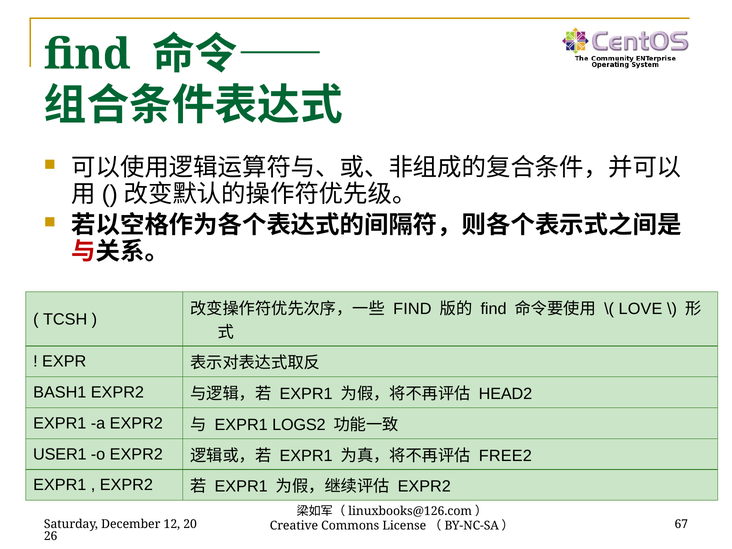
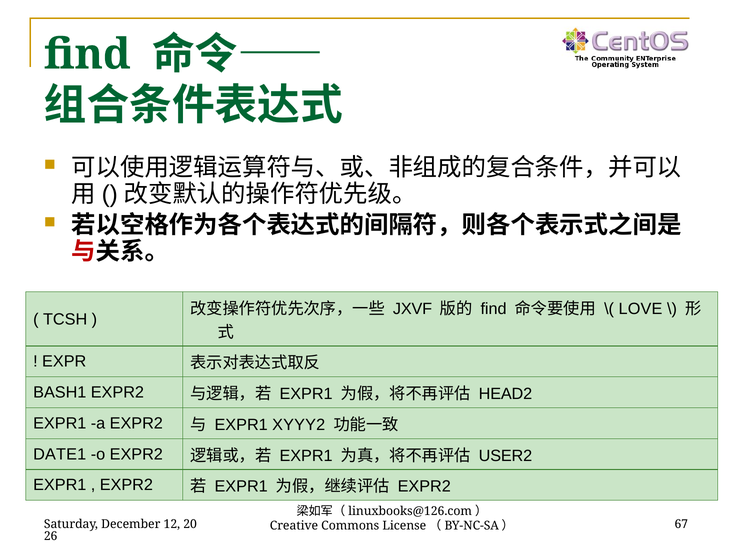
FIND at (412, 309): FIND -> JXVF
LOGS2: LOGS2 -> XYYY2
USER1: USER1 -> DATE1
FREE2: FREE2 -> USER2
